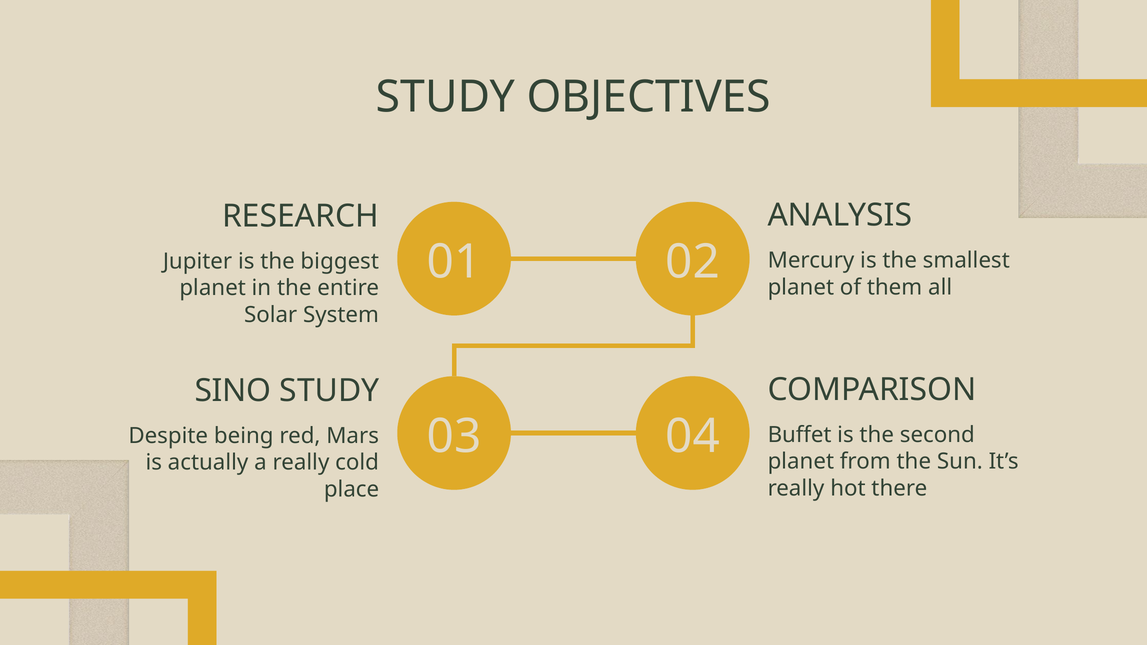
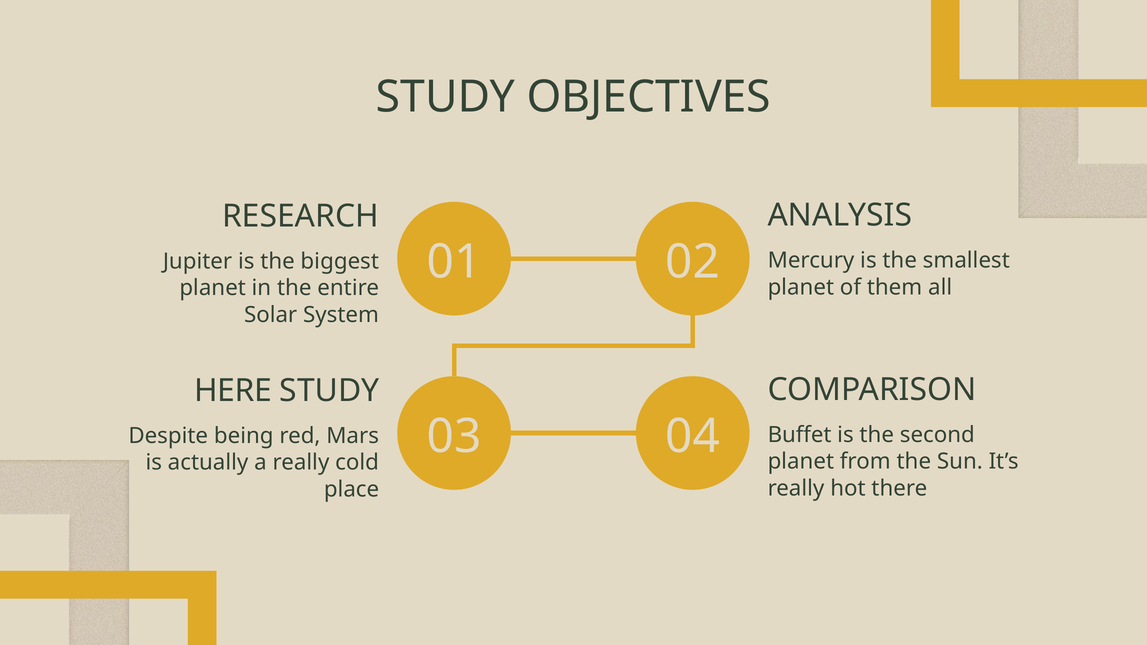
SINO: SINO -> HERE
